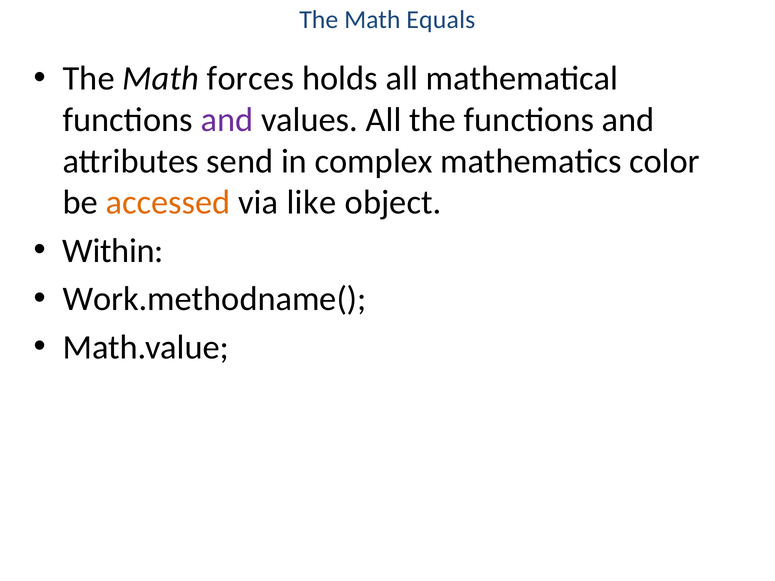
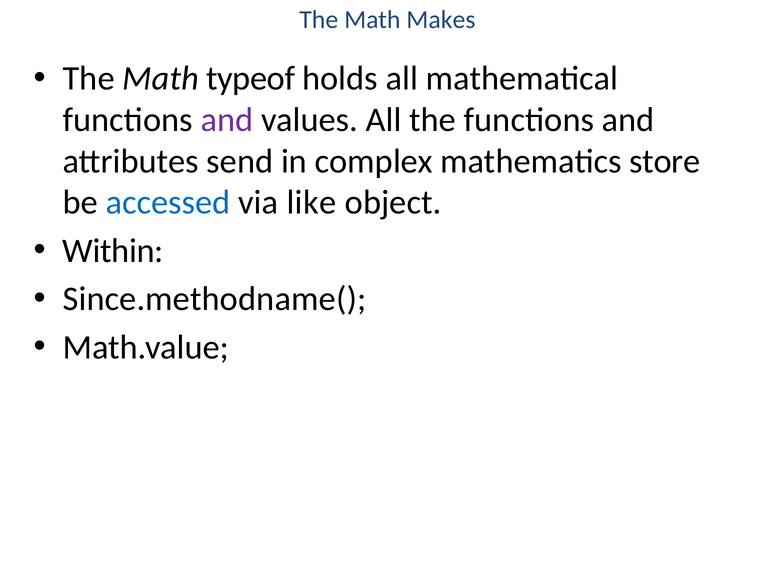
Equals: Equals -> Makes
forces: forces -> typeof
color: color -> store
accessed colour: orange -> blue
Work.methodname(: Work.methodname( -> Since.methodname(
